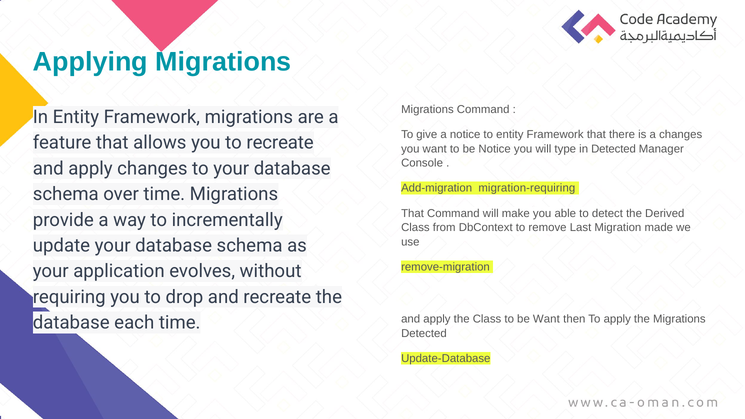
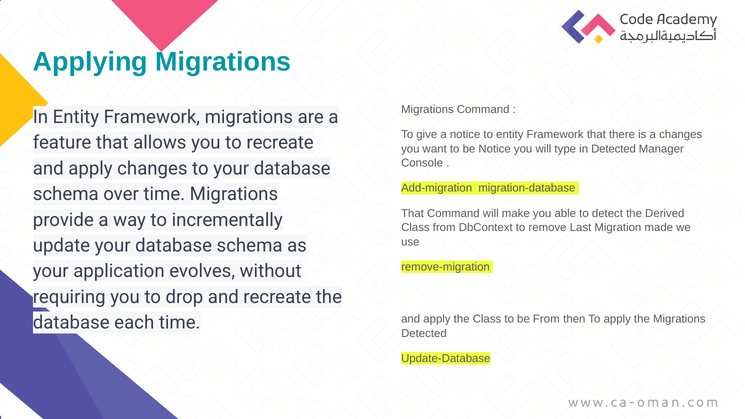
migration-requiring: migration-requiring -> migration-database
be Want: Want -> From
